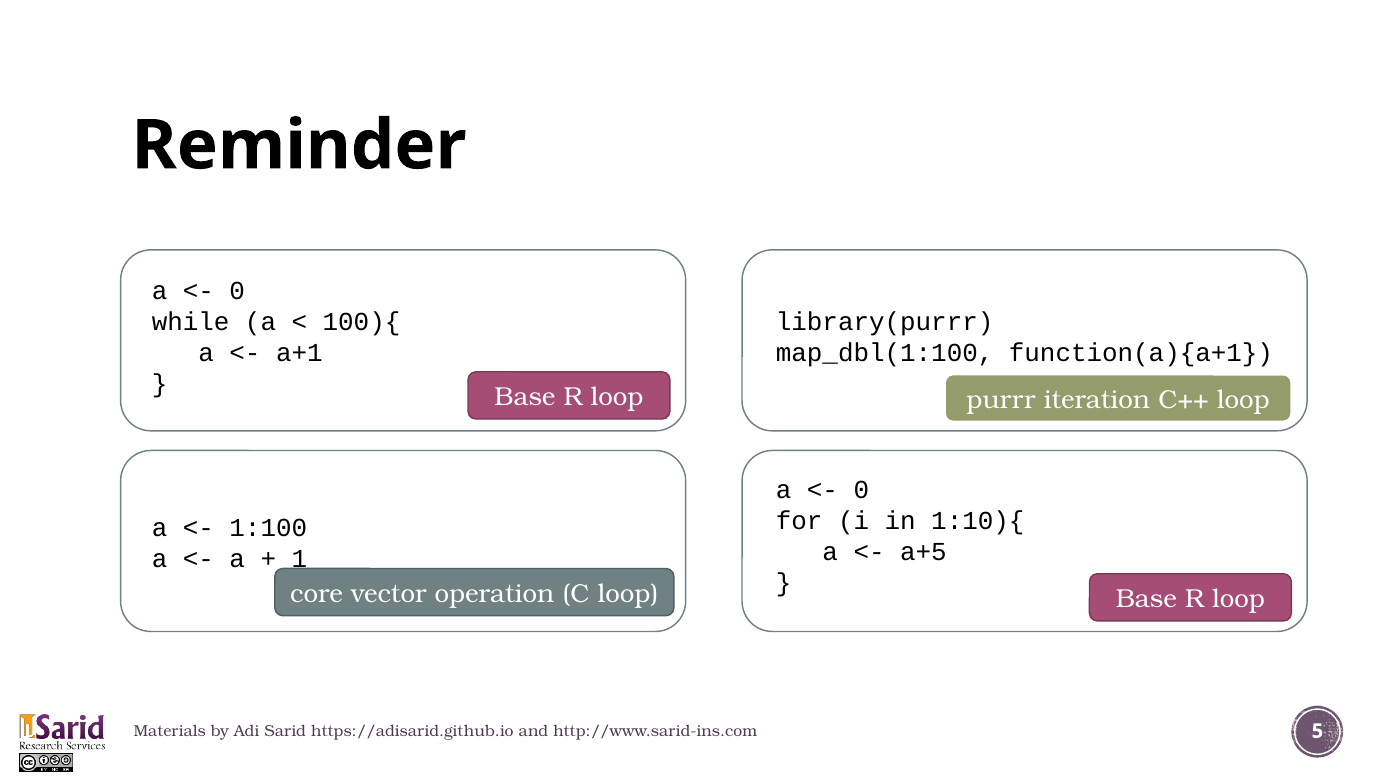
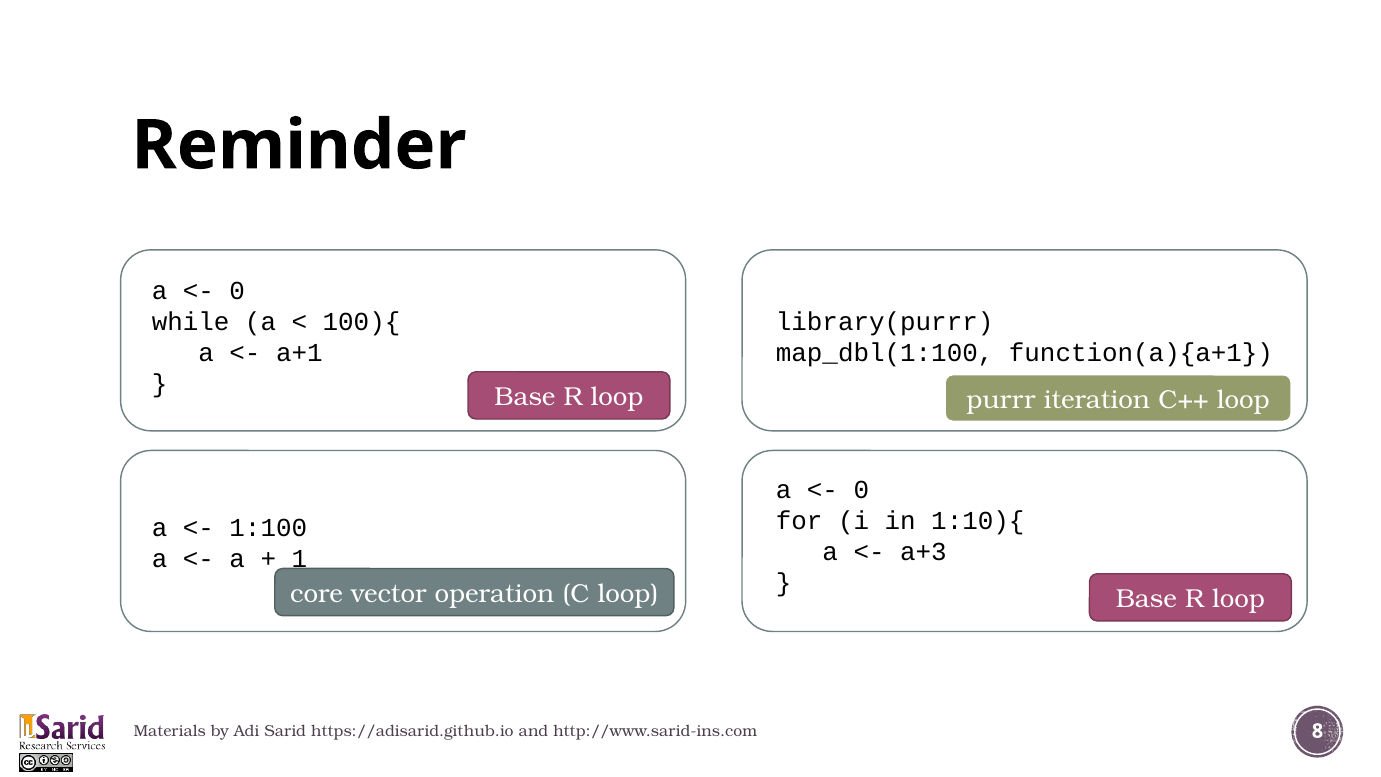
a+5: a+5 -> a+3
5: 5 -> 8
